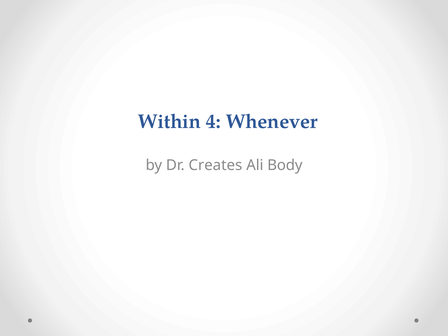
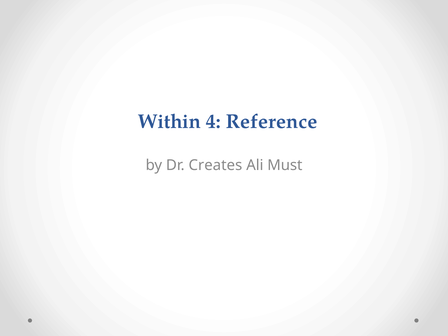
Whenever: Whenever -> Reference
Body: Body -> Must
